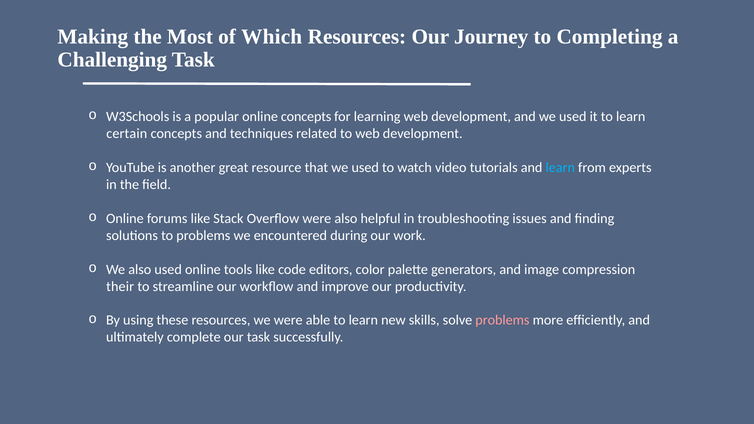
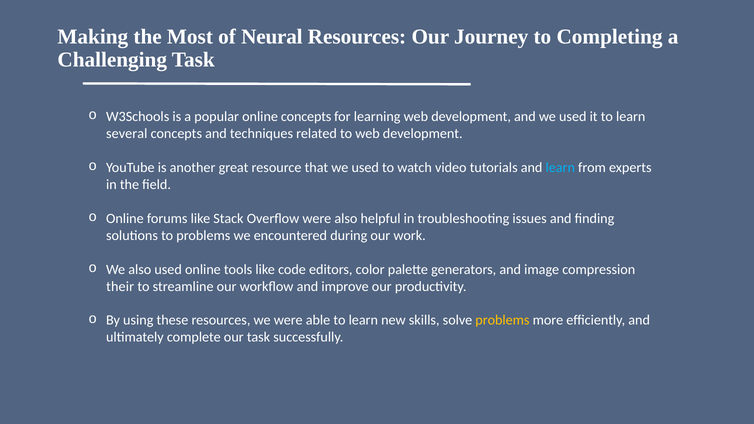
Which: Which -> Neural
certain: certain -> several
problems at (502, 320) colour: pink -> yellow
